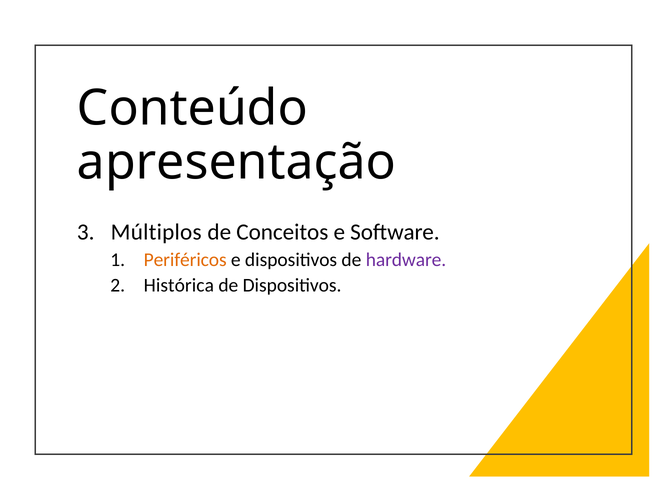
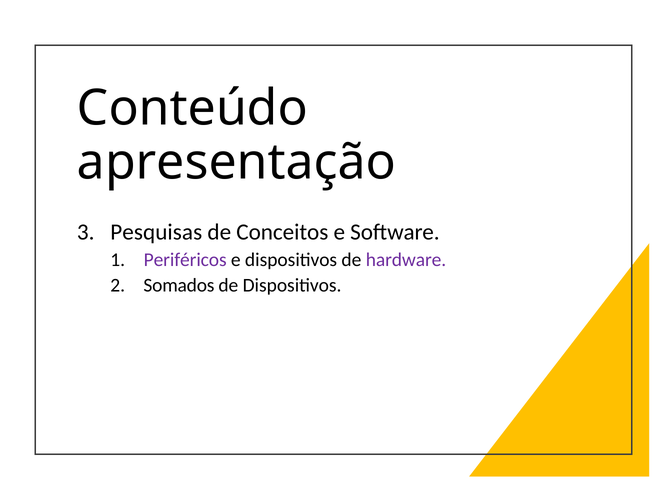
Múltiplos: Múltiplos -> Pesquisas
Periféricos colour: orange -> purple
Histórica: Histórica -> Somados
